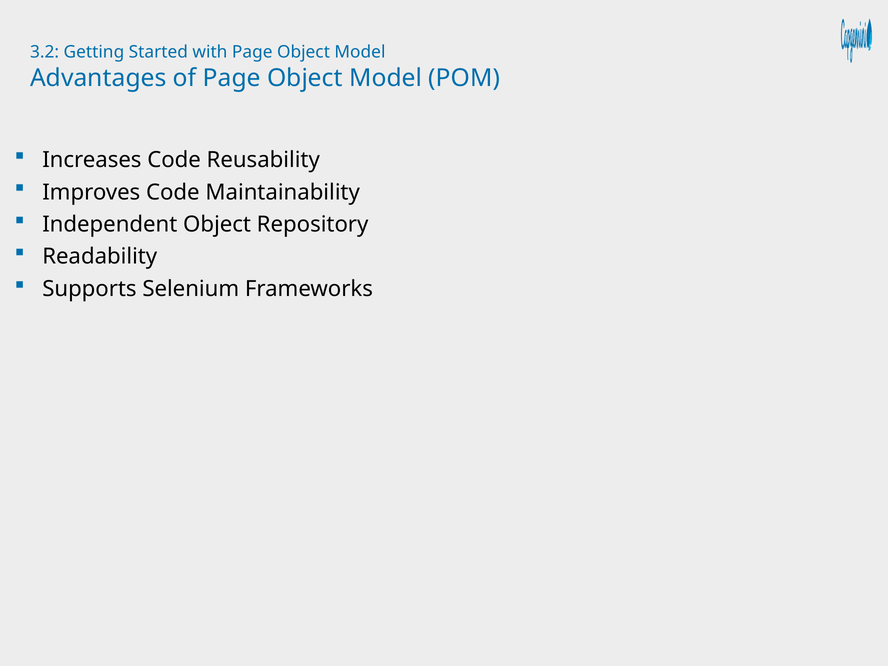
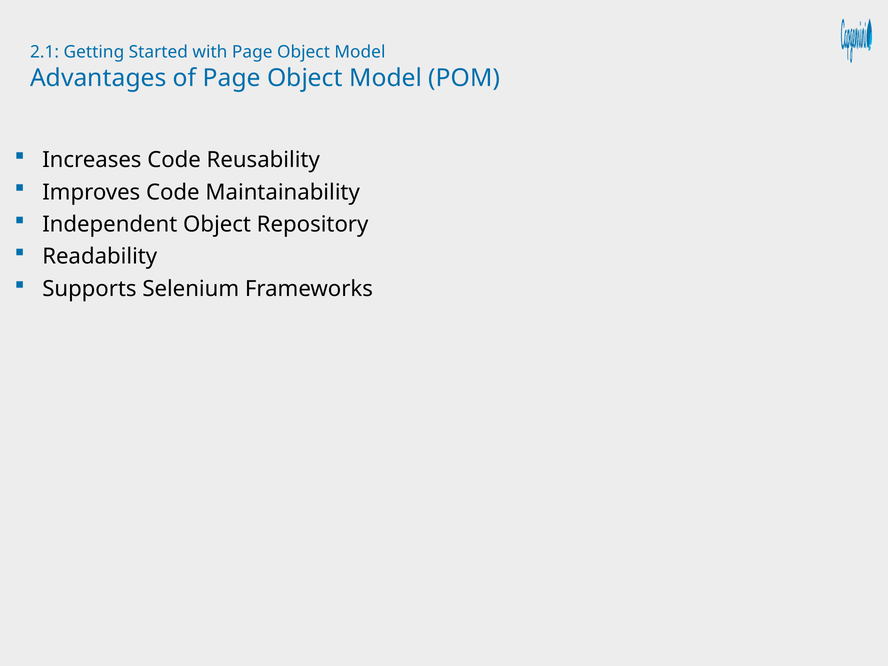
3.2: 3.2 -> 2.1
